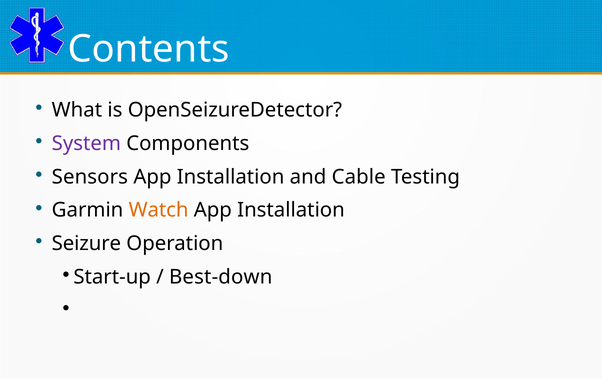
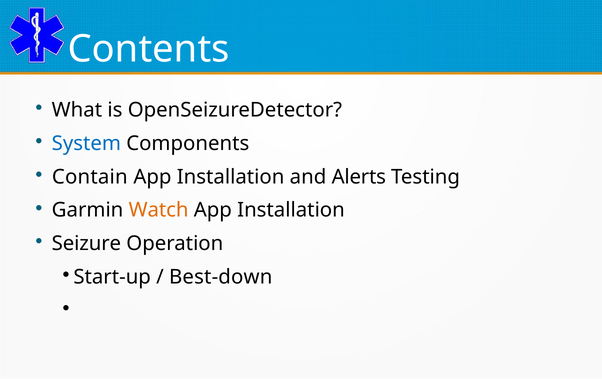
System colour: purple -> blue
Sensors: Sensors -> Contain
Cable: Cable -> Alerts
